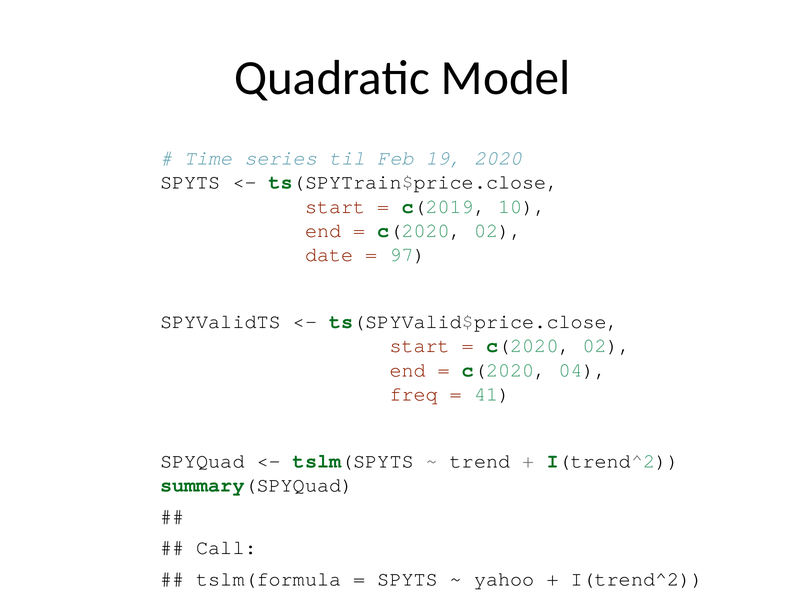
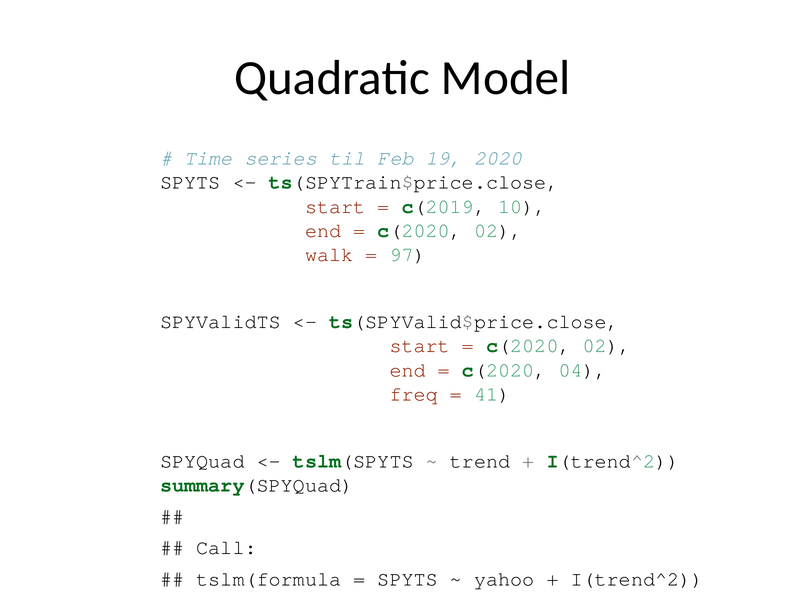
date: date -> walk
